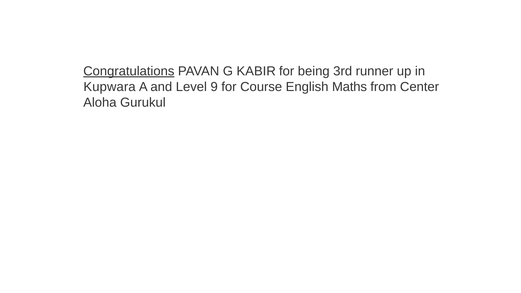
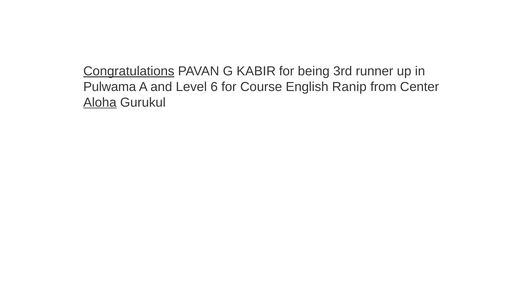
Kupwara: Kupwara -> Pulwama
9: 9 -> 6
Maths: Maths -> Ranip
Aloha underline: none -> present
